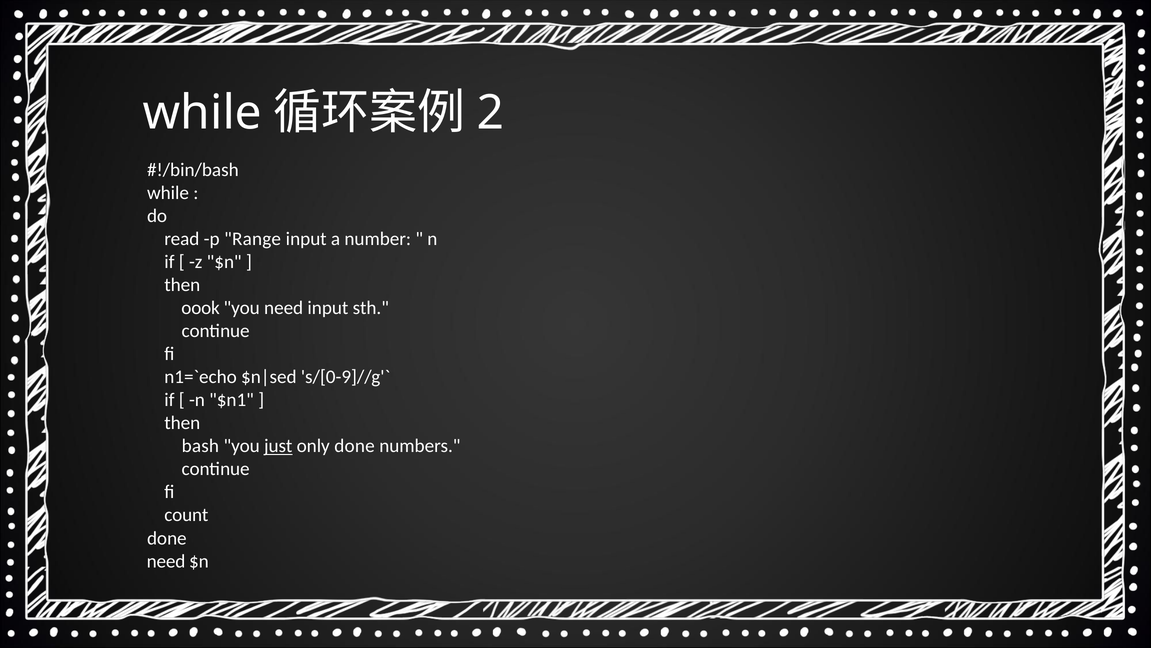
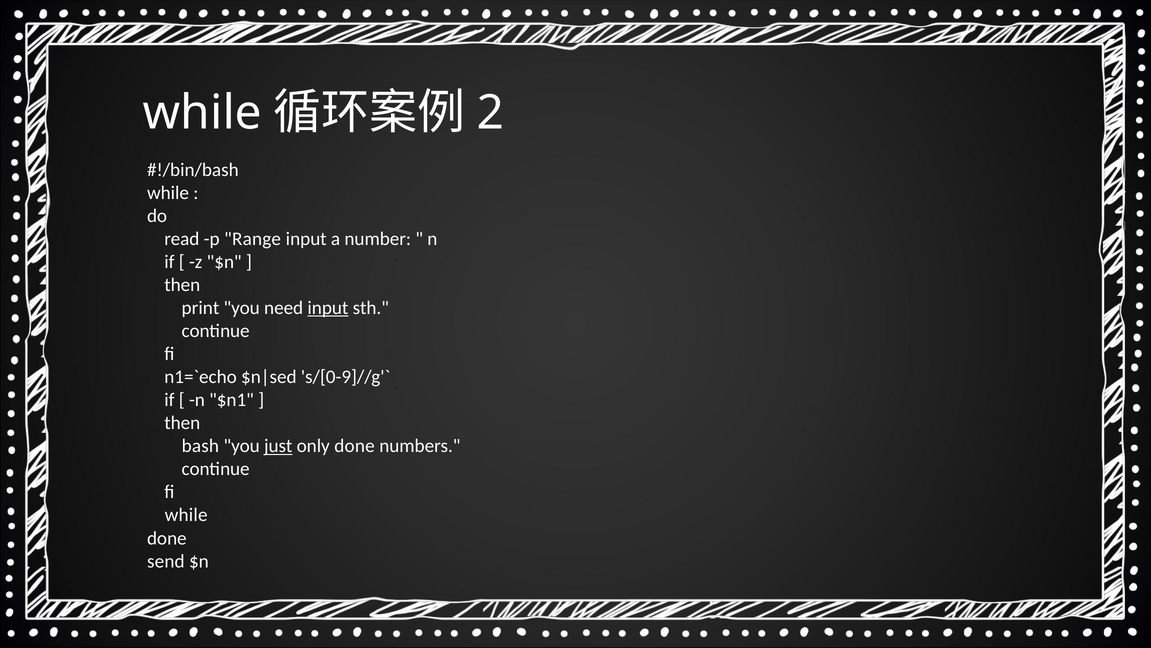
oook: oook -> print
input at (328, 308) underline: none -> present
count at (186, 515): count -> while
need at (166, 561): need -> send
